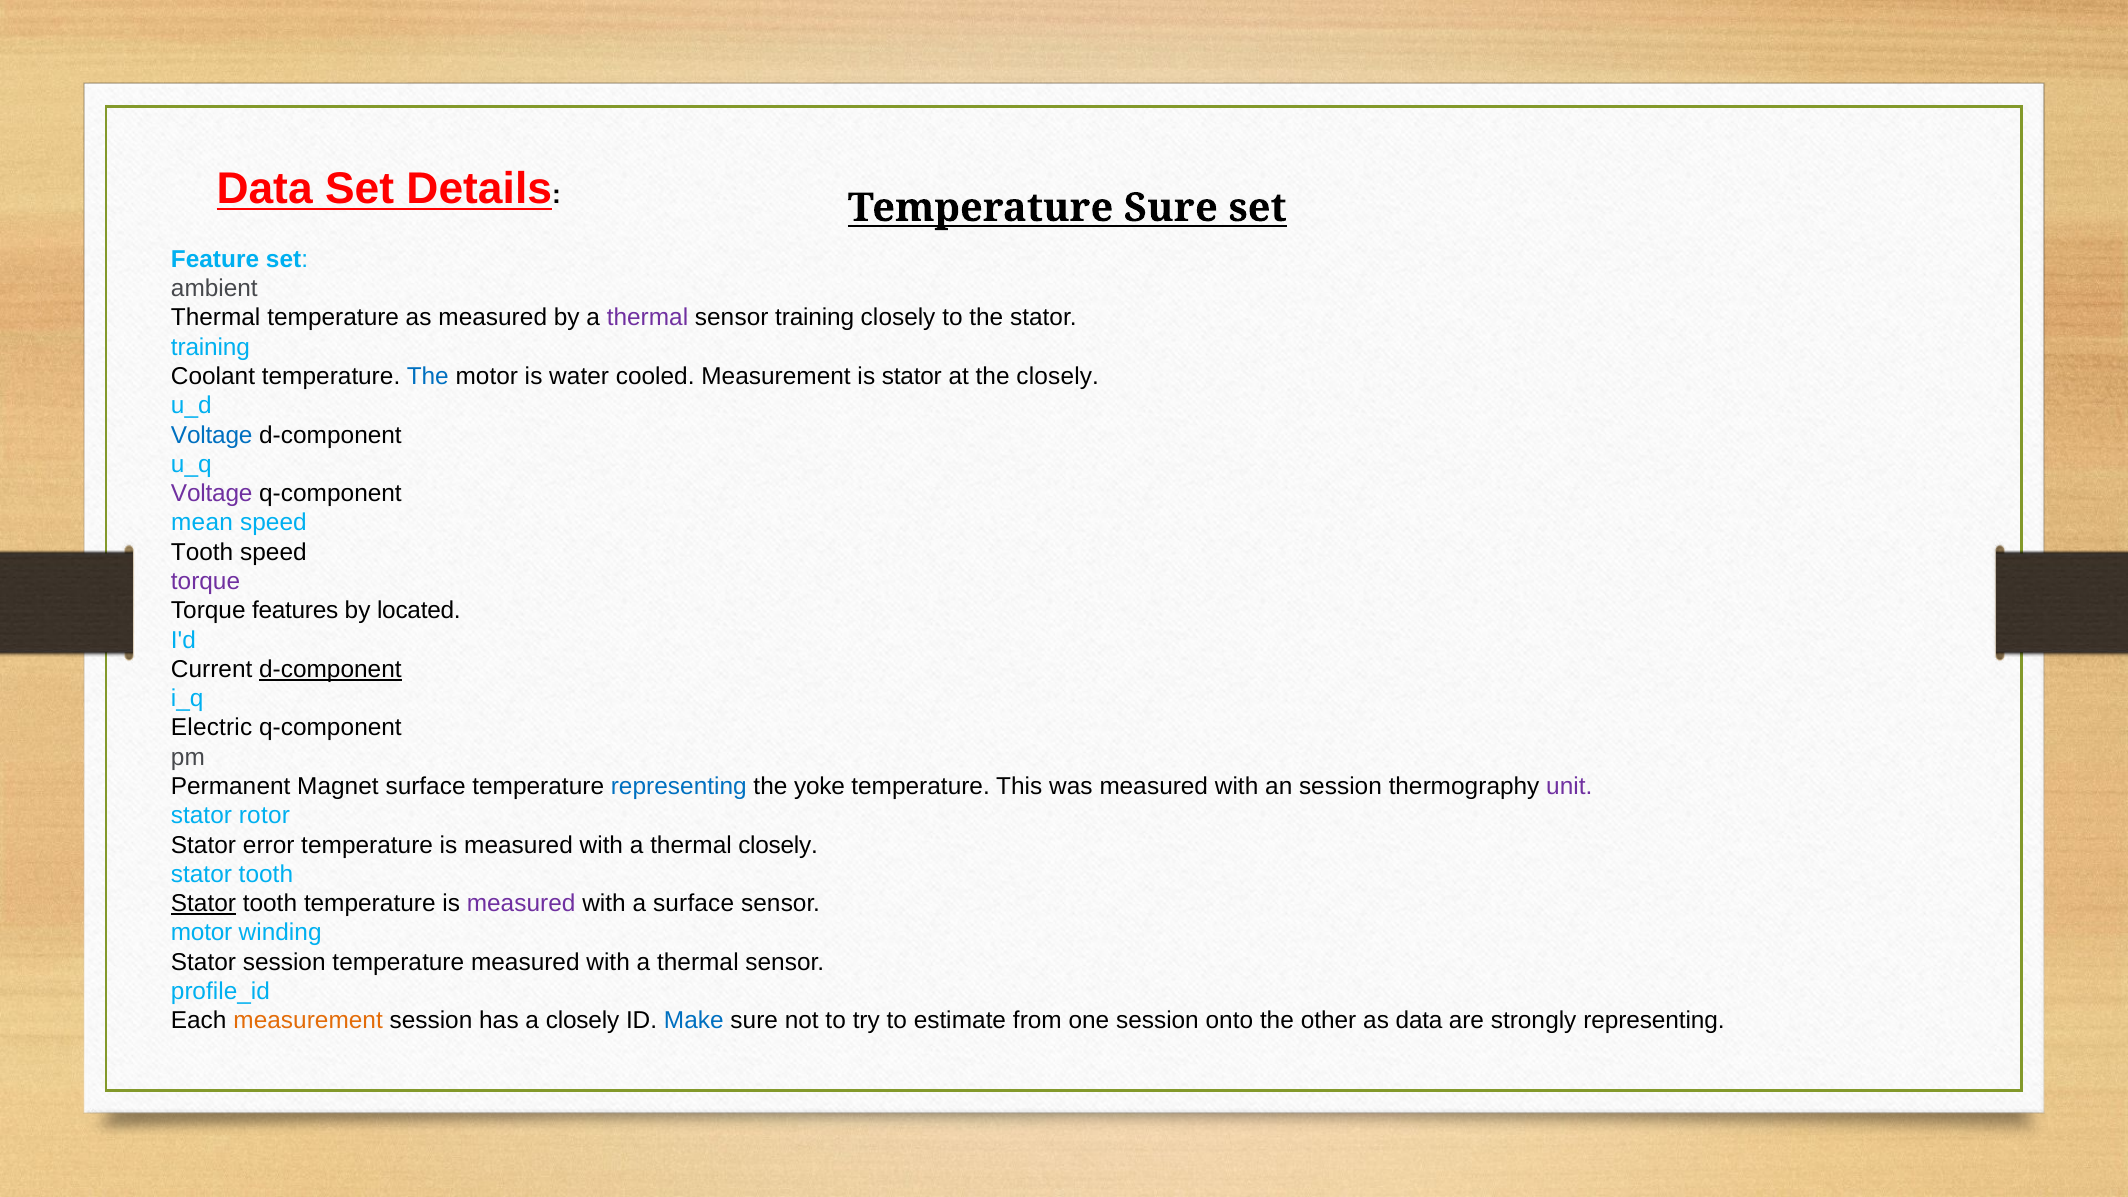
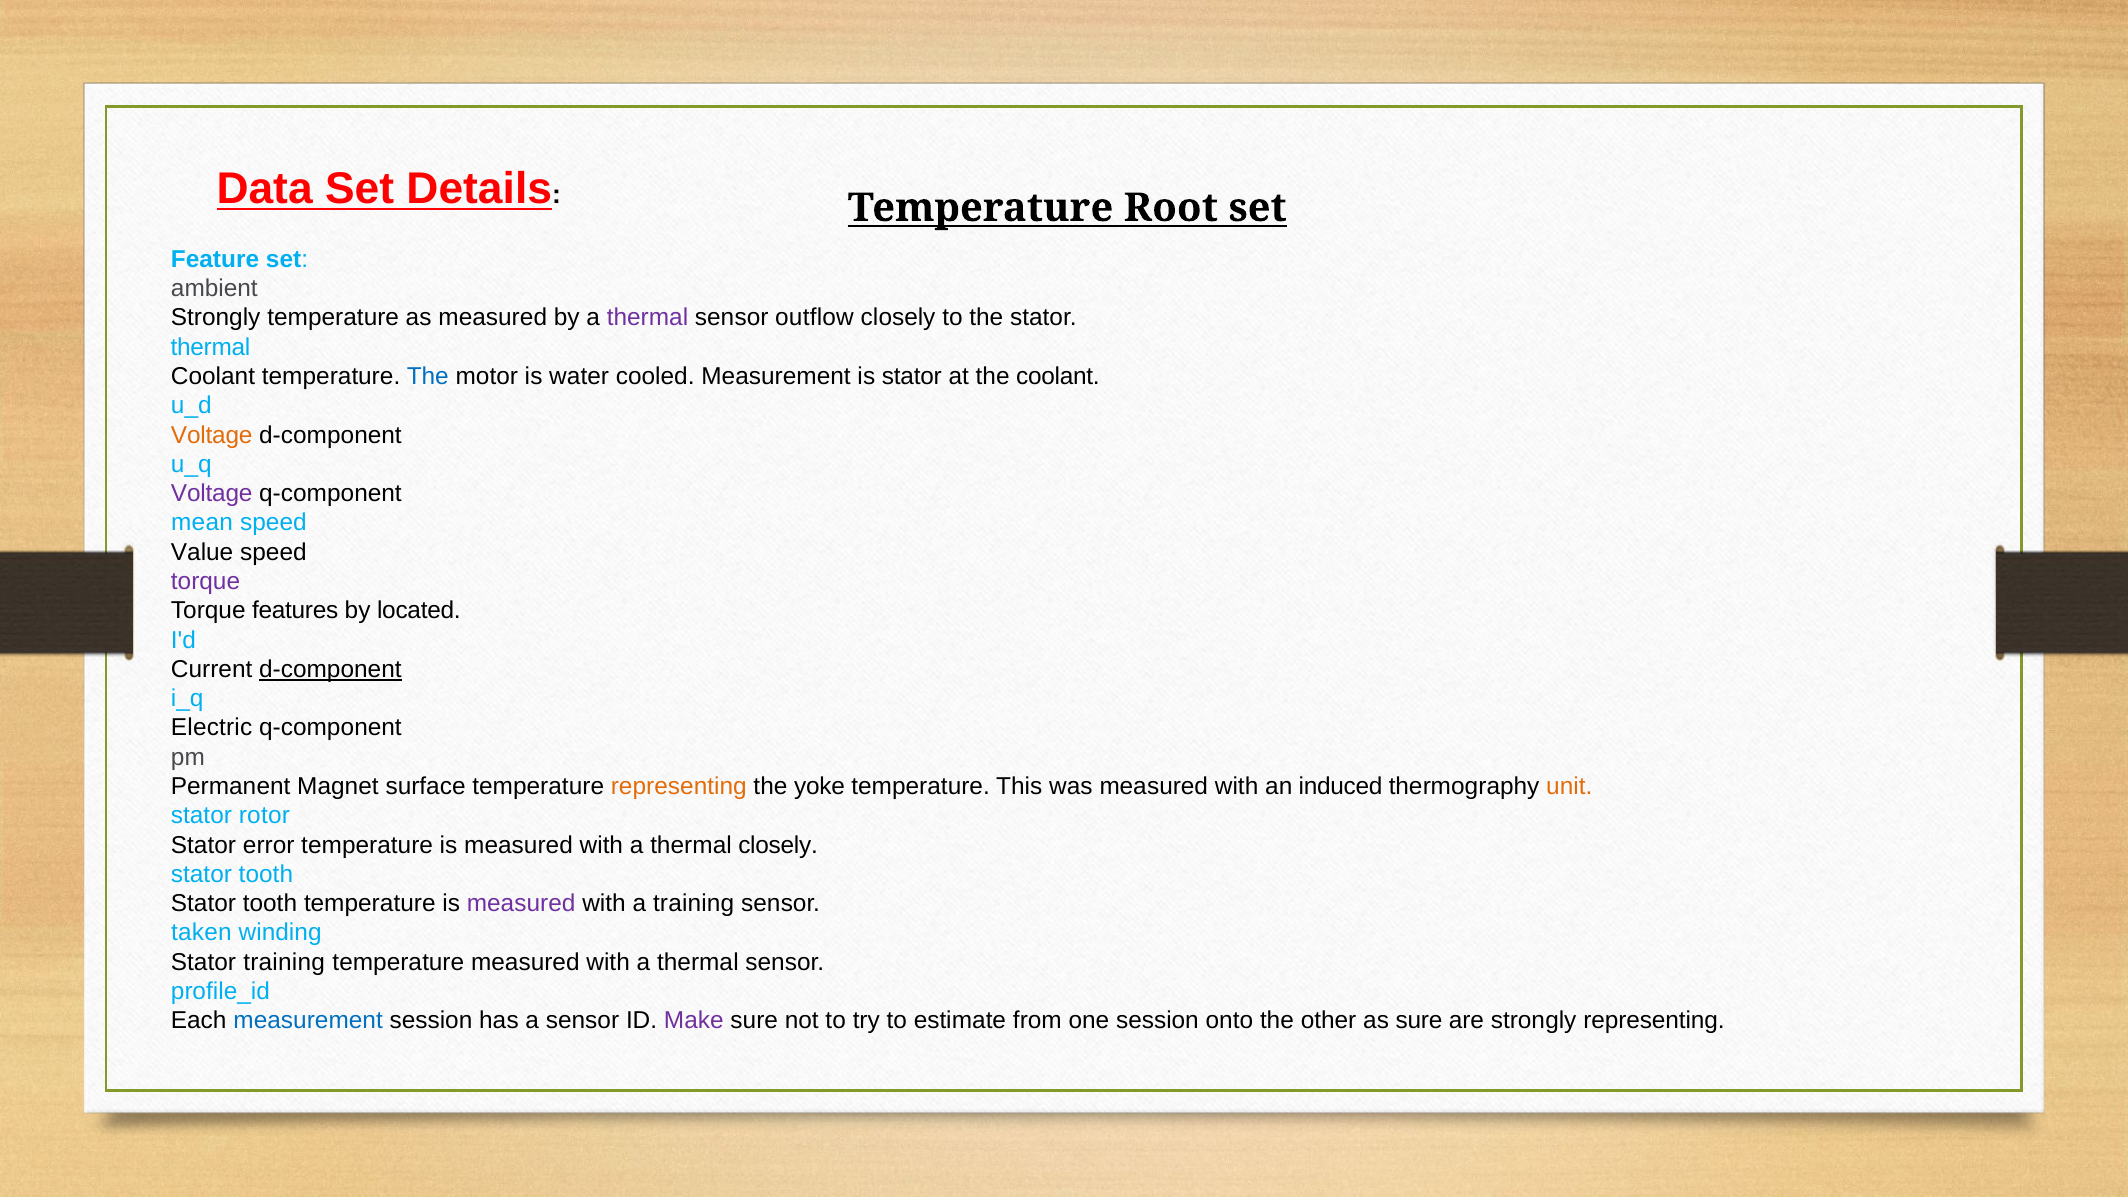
Temperature Sure: Sure -> Root
Thermal at (216, 318): Thermal -> Strongly
sensor training: training -> outflow
training at (210, 347): training -> thermal
the closely: closely -> coolant
Voltage at (212, 435) colour: blue -> orange
Tooth at (202, 552): Tooth -> Value
representing at (679, 786) colour: blue -> orange
an session: session -> induced
unit colour: purple -> orange
Stator at (203, 904) underline: present -> none
a surface: surface -> training
motor at (202, 933): motor -> taken
Stator session: session -> training
measurement at (308, 1021) colour: orange -> blue
a closely: closely -> sensor
Make colour: blue -> purple
as data: data -> sure
